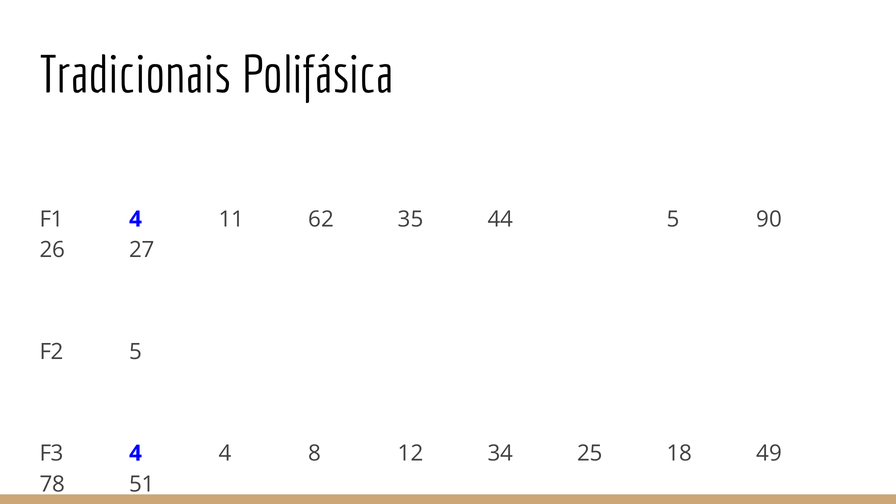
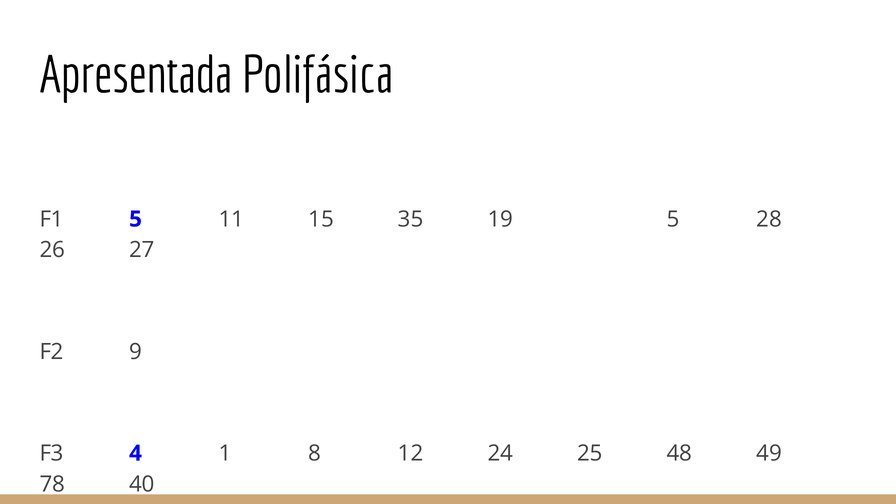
Tradicionais: Tradicionais -> Apresentada
F1 4: 4 -> 5
62: 62 -> 15
44: 44 -> 19
90: 90 -> 28
F2 5: 5 -> 9
4 4: 4 -> 1
34: 34 -> 24
18: 18 -> 48
51: 51 -> 40
